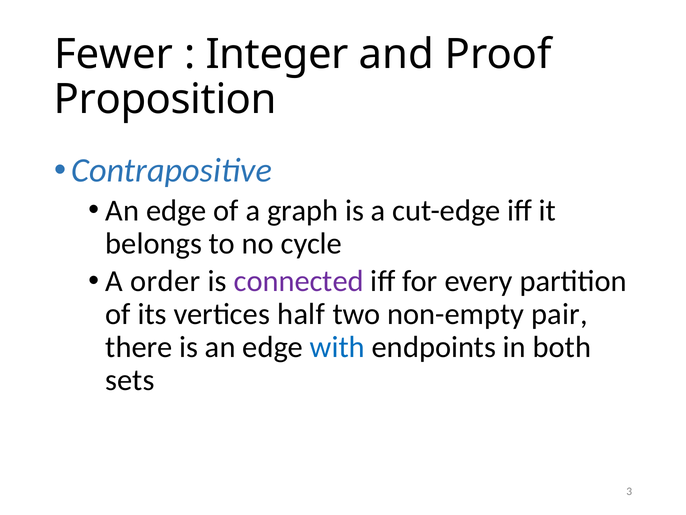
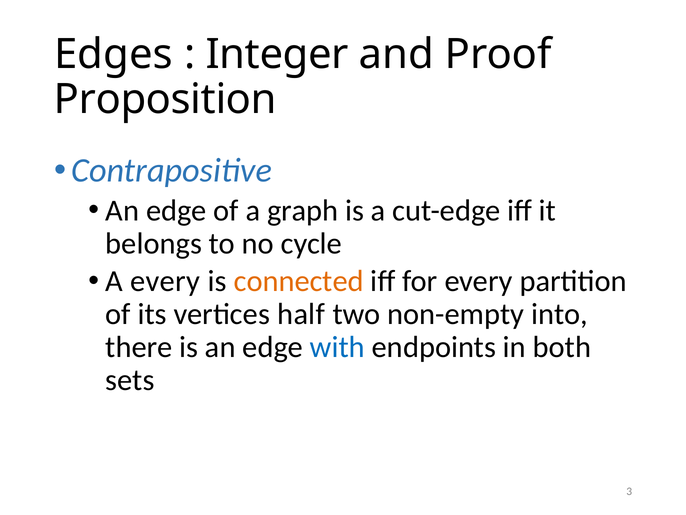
Fewer: Fewer -> Edges
A order: order -> every
connected colour: purple -> orange
pair: pair -> into
